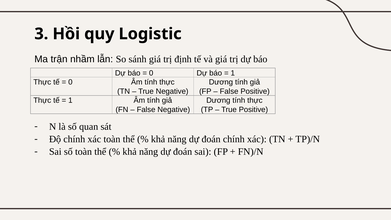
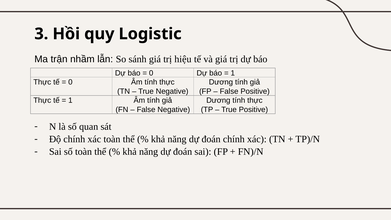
định: định -> hiệu
